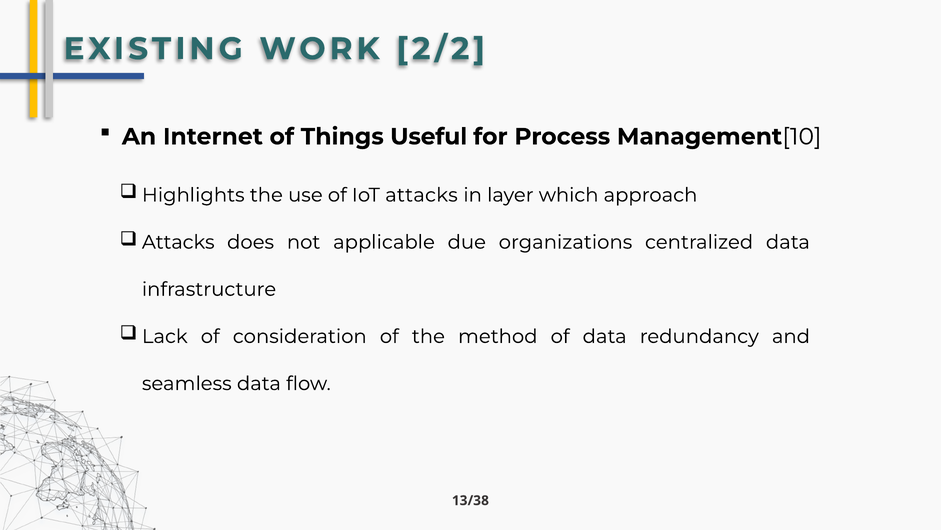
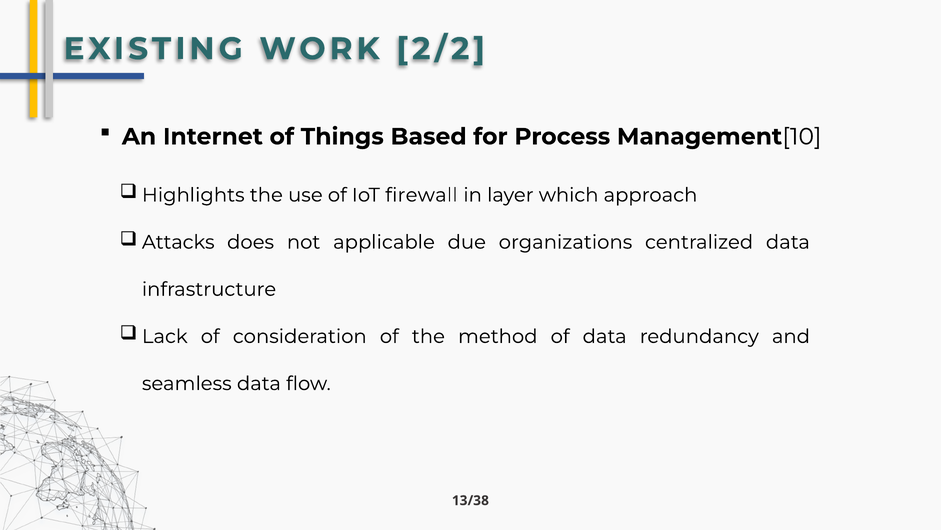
Useful: Useful -> Based
IoT attacks: attacks -> firewall
